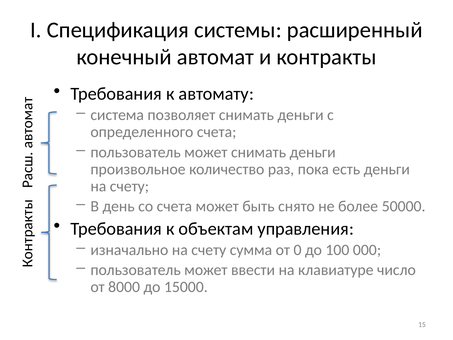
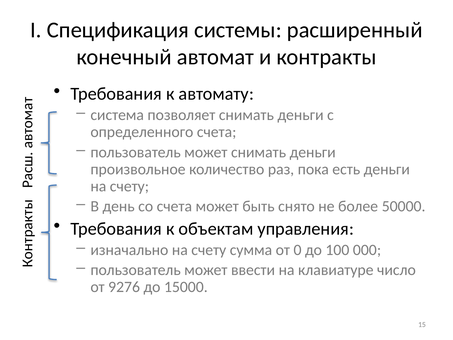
8000: 8000 -> 9276
